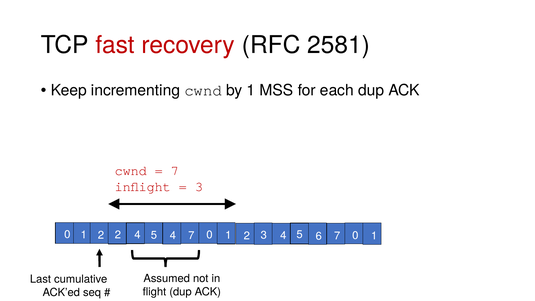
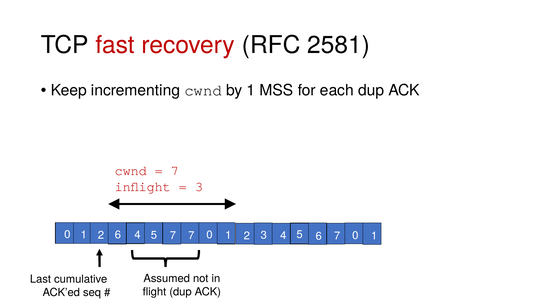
2 2: 2 -> 6
5 4: 4 -> 7
